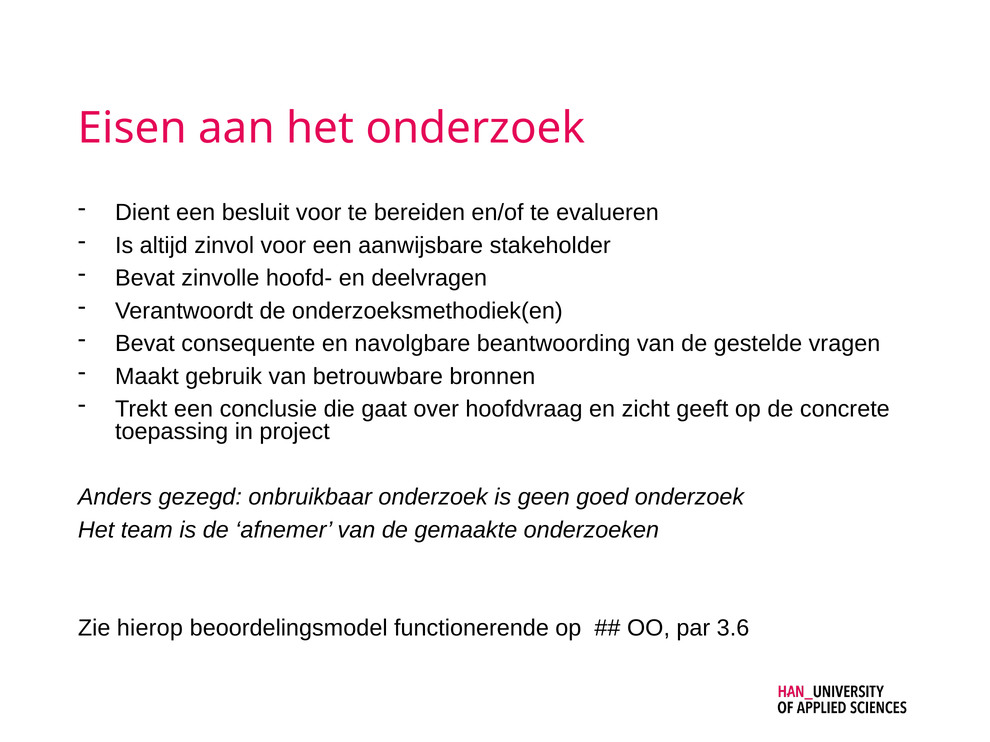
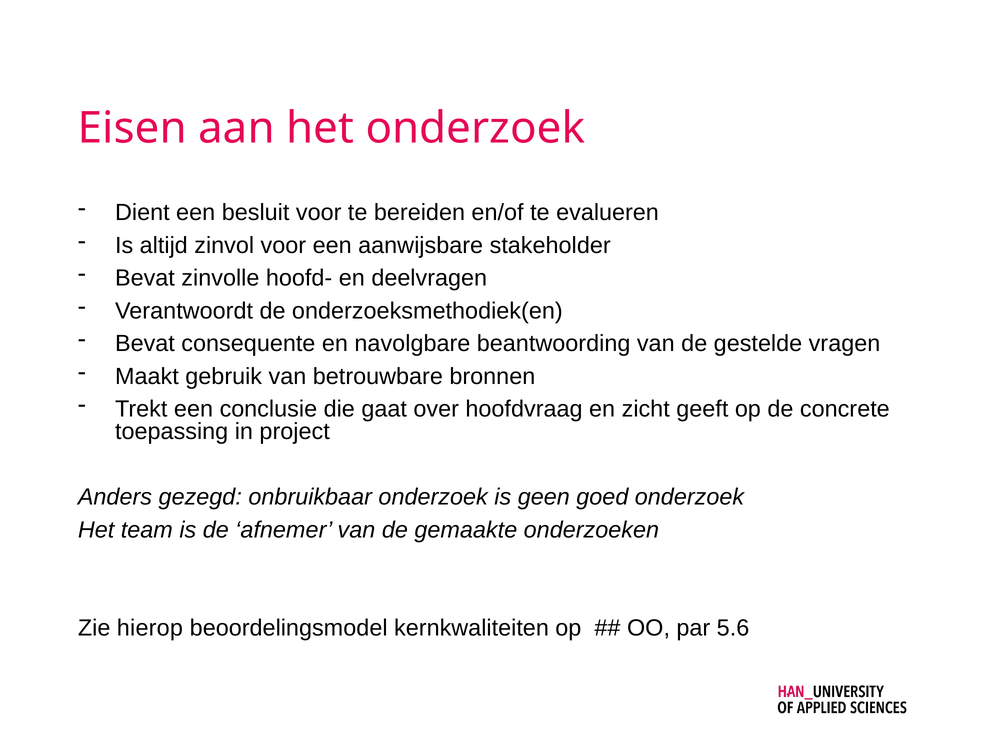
functionerende: functionerende -> kernkwaliteiten
3.6: 3.6 -> 5.6
